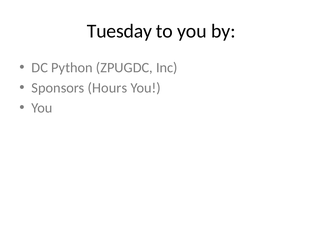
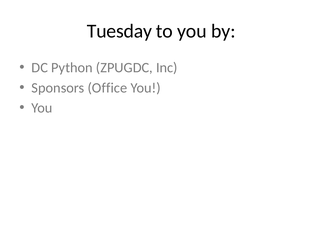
Hours: Hours -> Office
